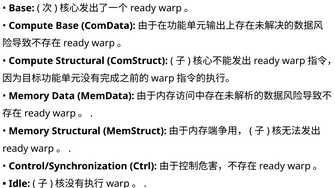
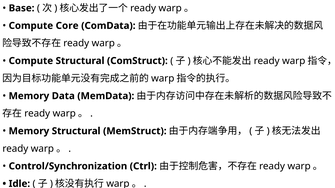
Compute Base: Base -> Core
